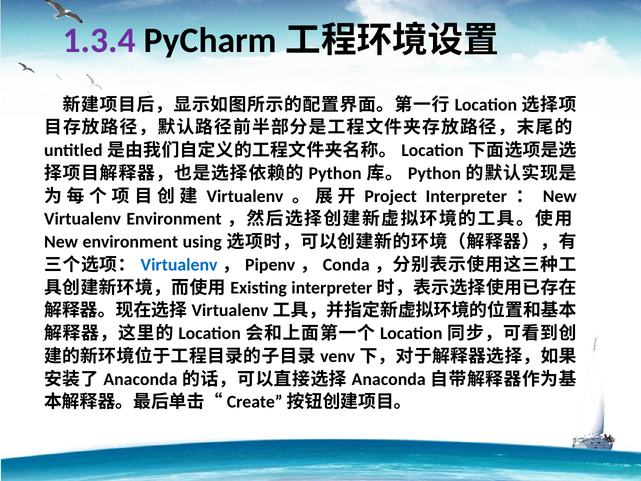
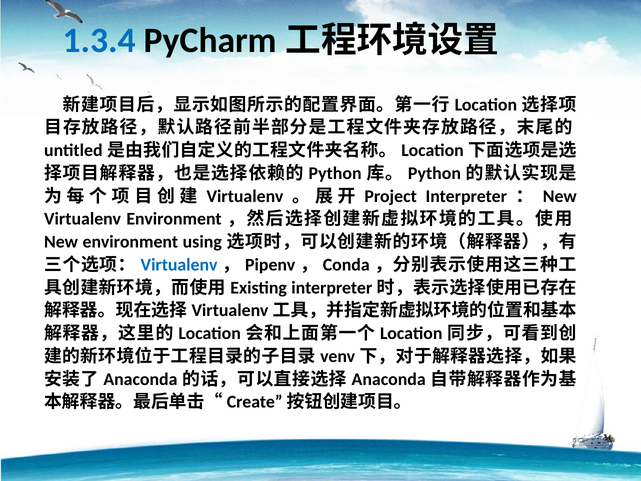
1.3.4 colour: purple -> blue
